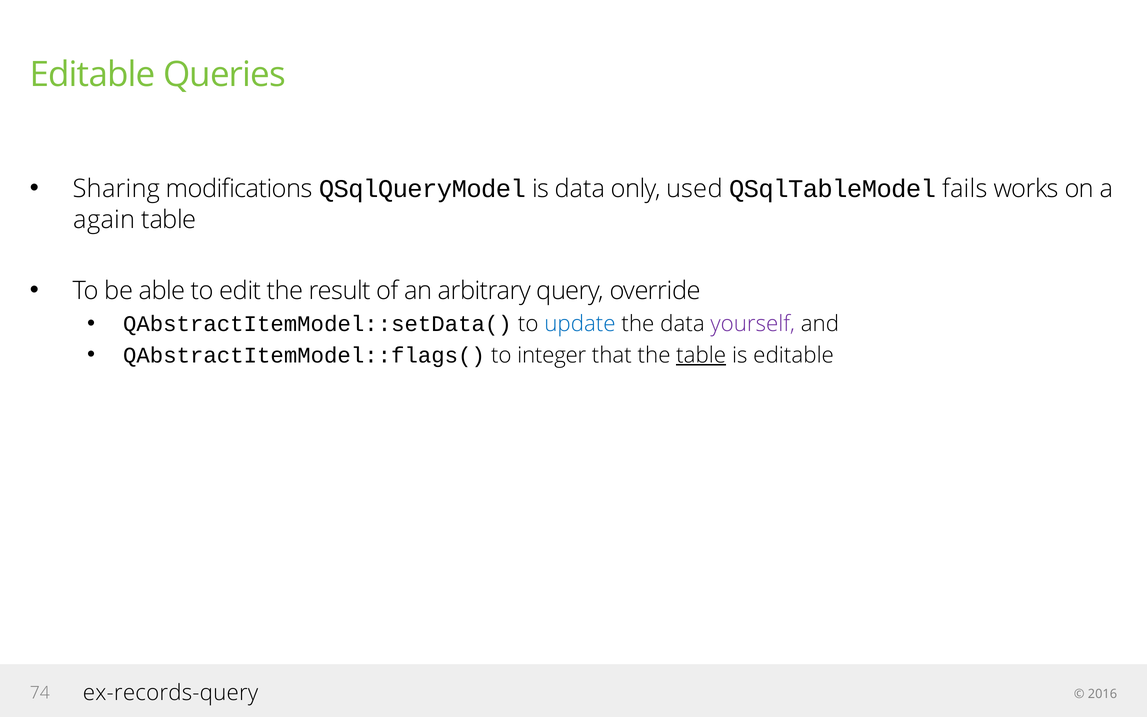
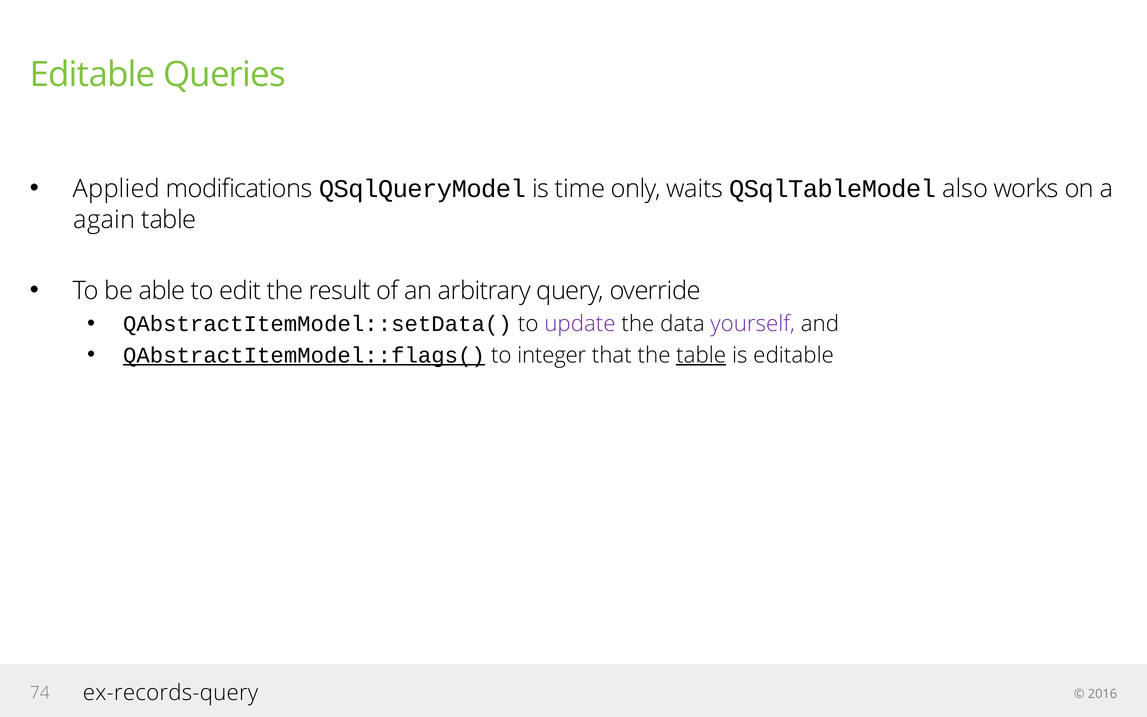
Sharing: Sharing -> Applied
is data: data -> time
used: used -> waits
fails: fails -> also
update colour: blue -> purple
QAbstractItemModel::flags( underline: none -> present
